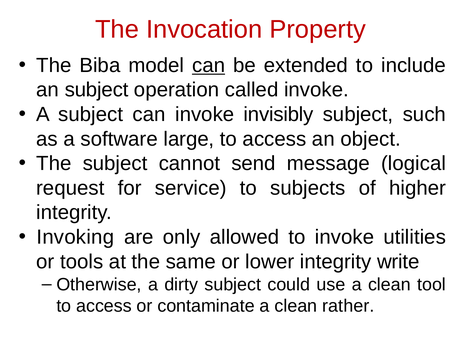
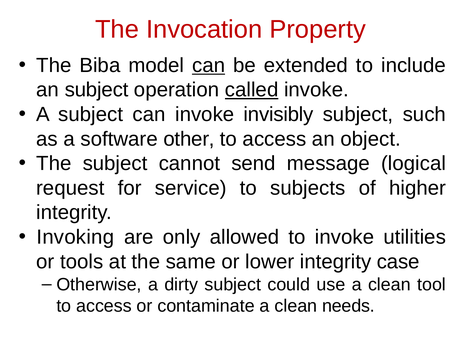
called underline: none -> present
large: large -> other
write: write -> case
rather: rather -> needs
